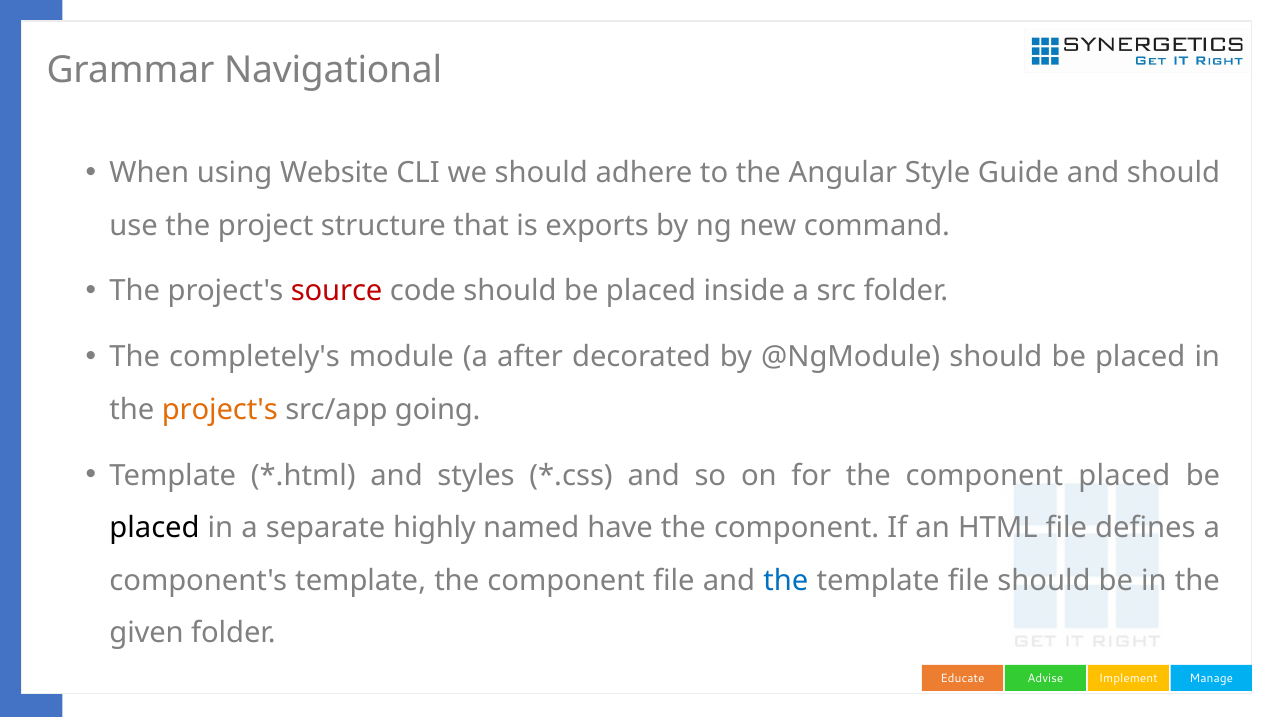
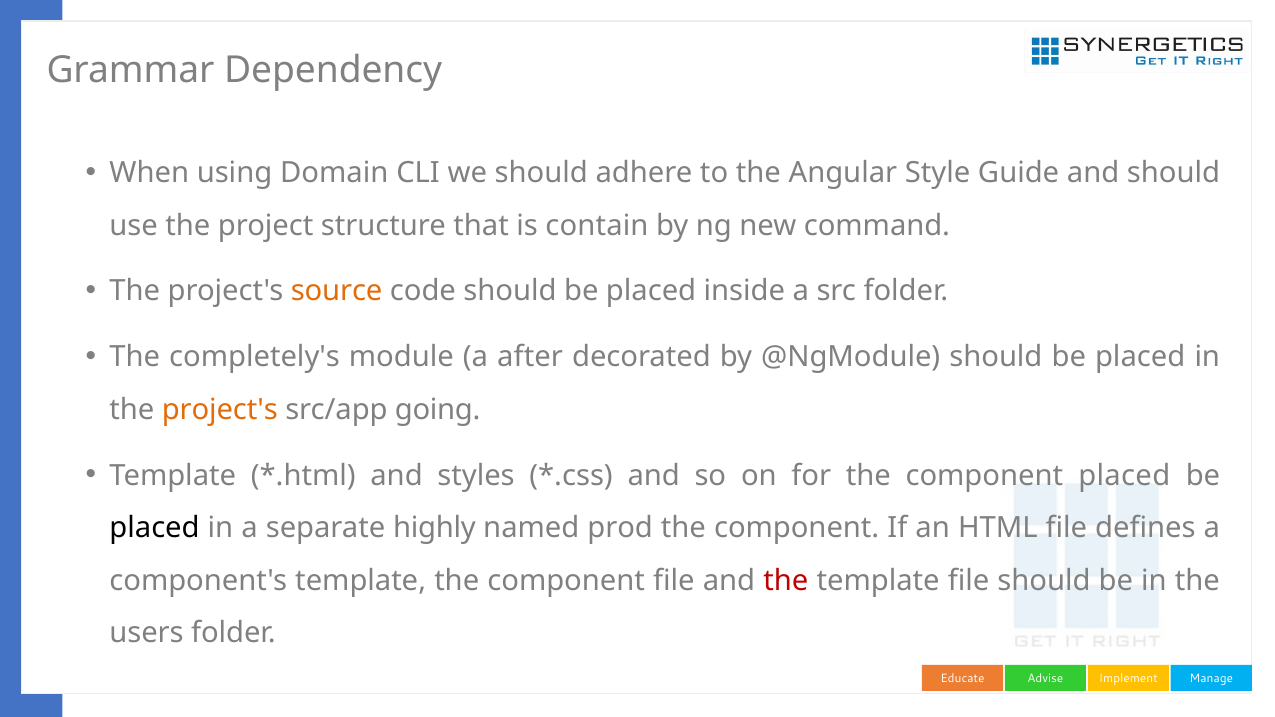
Navigational: Navigational -> Dependency
Website: Website -> Domain
exports: exports -> contain
source colour: red -> orange
have: have -> prod
the at (786, 581) colour: blue -> red
given: given -> users
